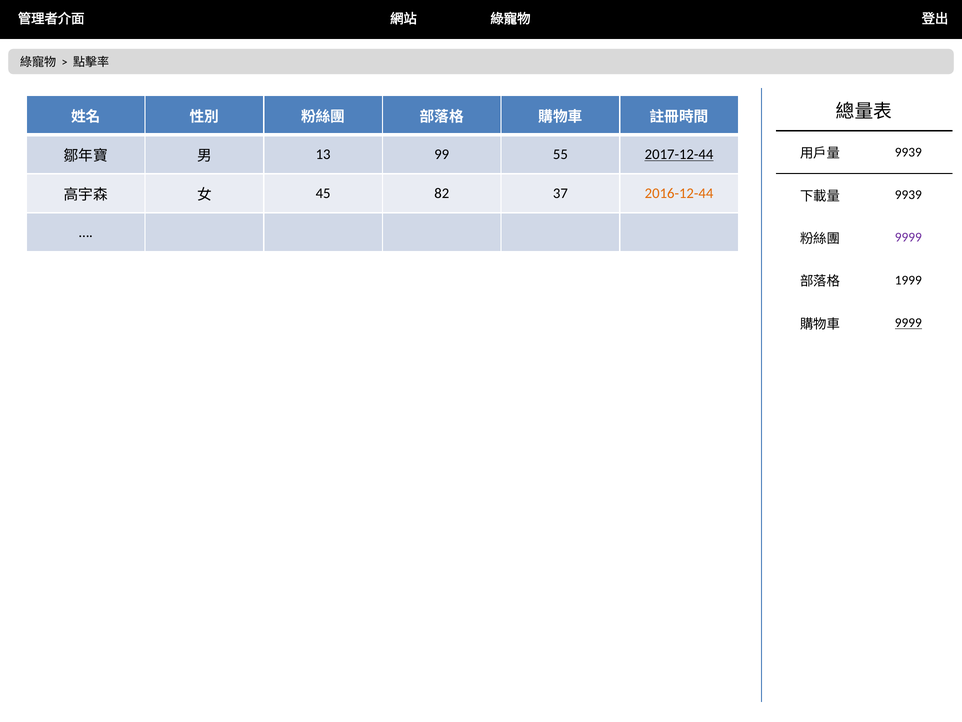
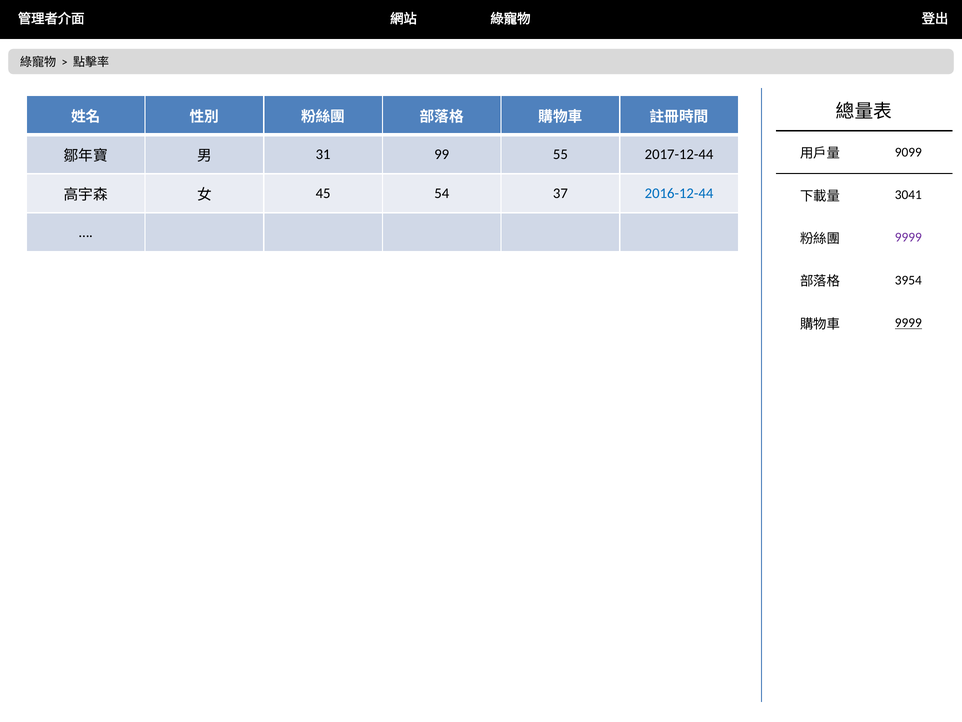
9939 at (908, 152): 9939 -> 9099
13: 13 -> 31
2017-12-44 underline: present -> none
82: 82 -> 54
2016-12-44 colour: orange -> blue
9939 at (908, 195): 9939 -> 3041
1999: 1999 -> 3954
